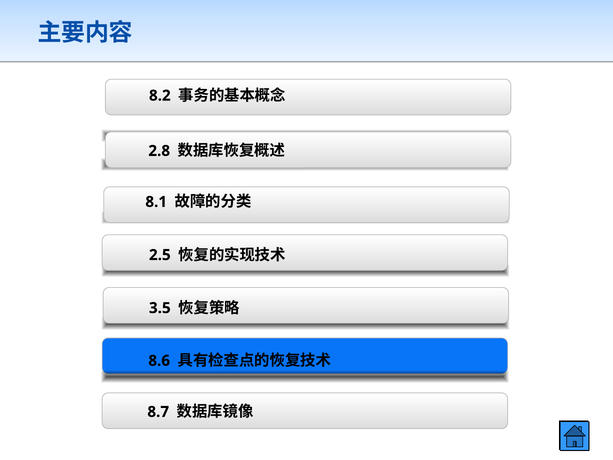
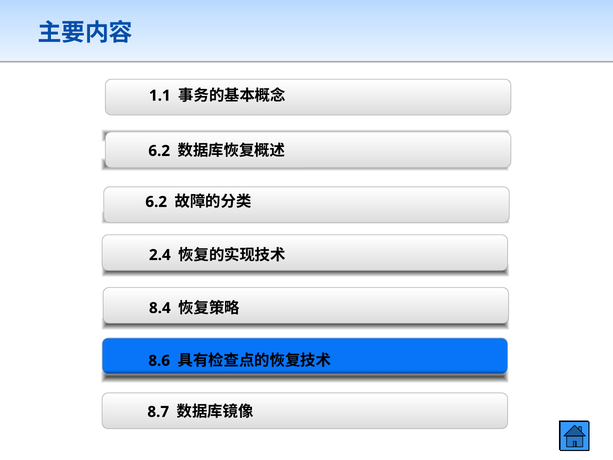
8.2: 8.2 -> 1.1
2.8 at (159, 151): 2.8 -> 6.2
8.1 at (156, 202): 8.1 -> 6.2
2.5: 2.5 -> 2.4
3.5: 3.5 -> 8.4
